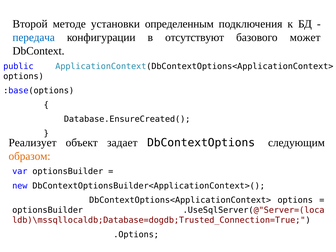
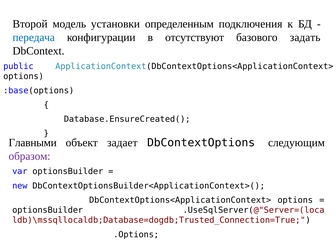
методе: методе -> модель
может: может -> задать
Реализует: Реализует -> Главными
образом colour: orange -> purple
